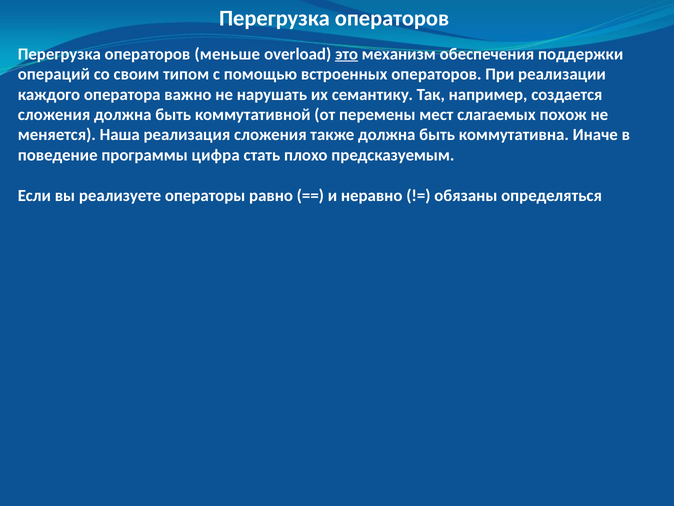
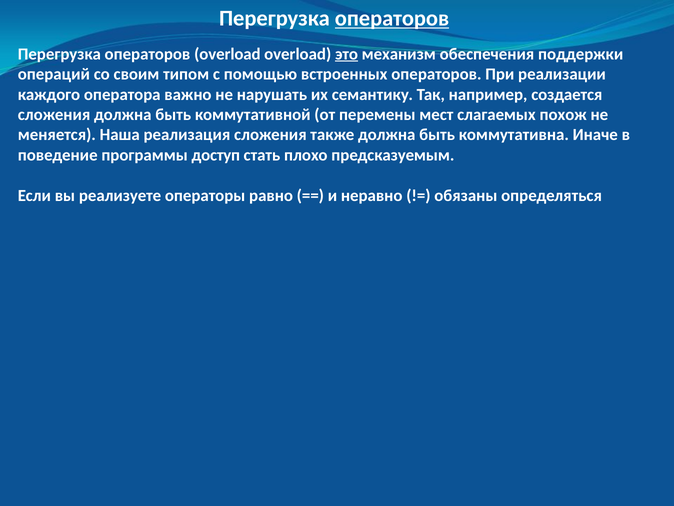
операторов at (392, 18) underline: none -> present
операторов меньше: меньше -> overload
цифра: цифра -> доступ
